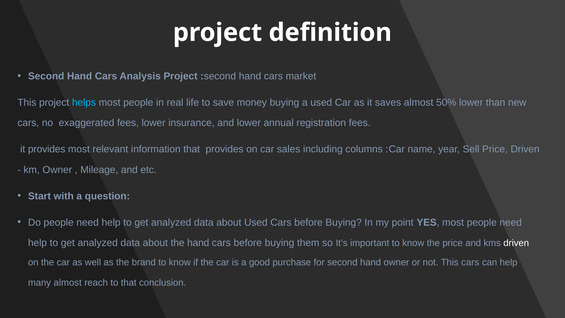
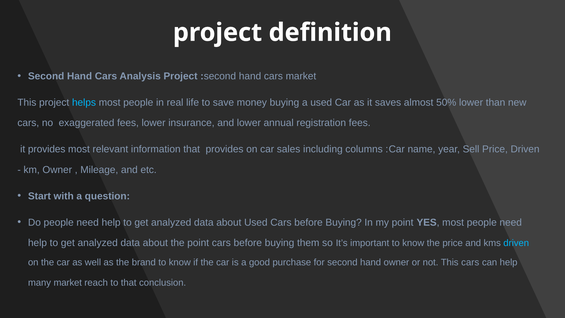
the hand: hand -> point
driven at (516, 243) colour: white -> light blue
many almost: almost -> market
